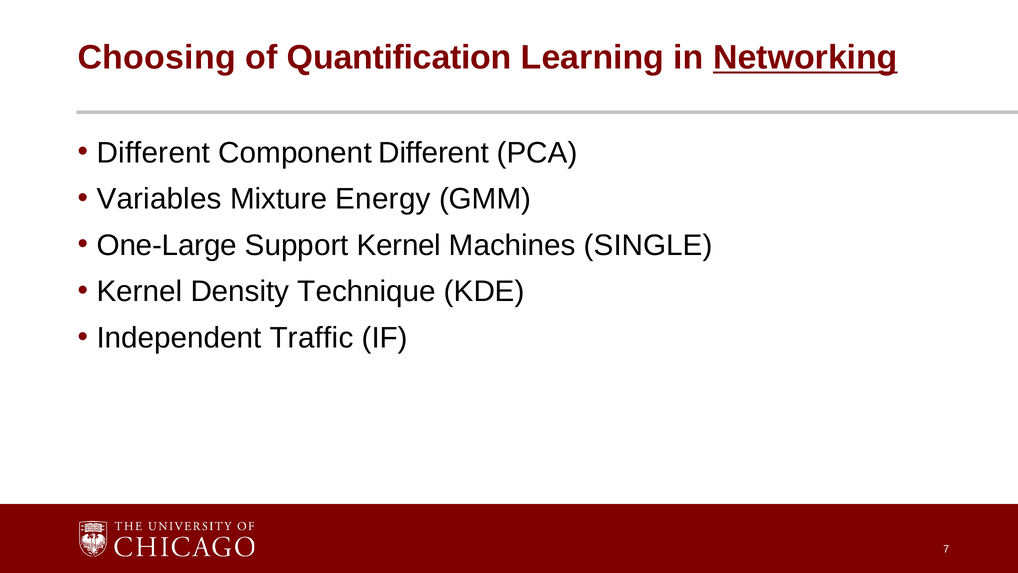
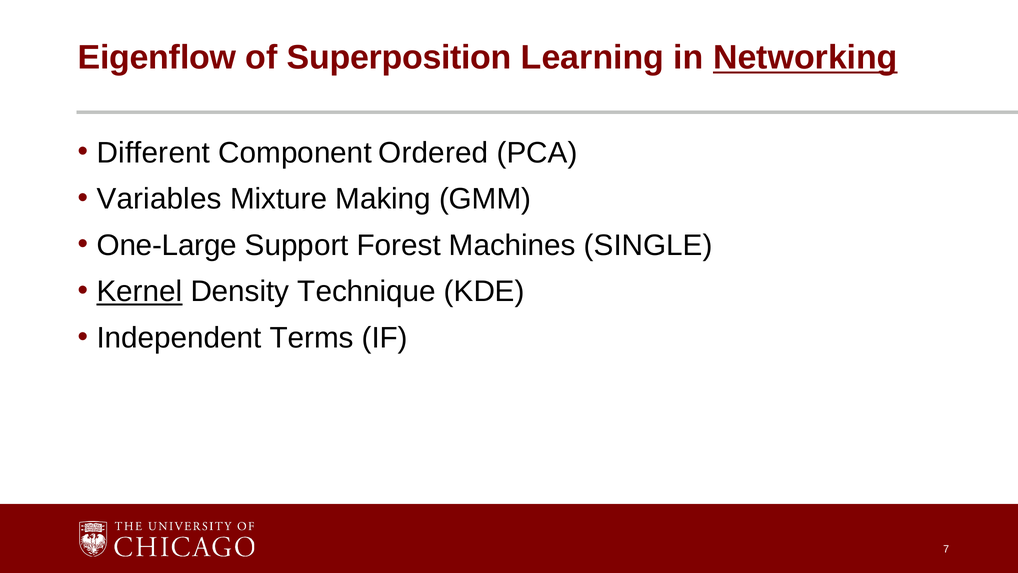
Choosing: Choosing -> Eigenflow
Quantification: Quantification -> Superposition
Component Different: Different -> Ordered
Energy: Energy -> Making
Support Kernel: Kernel -> Forest
Kernel at (140, 291) underline: none -> present
Traffic: Traffic -> Terms
